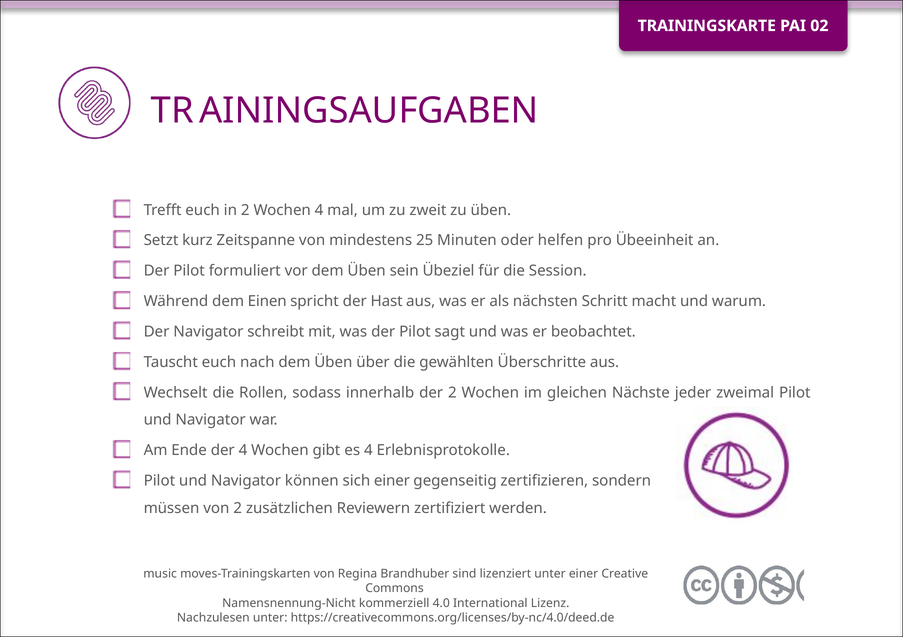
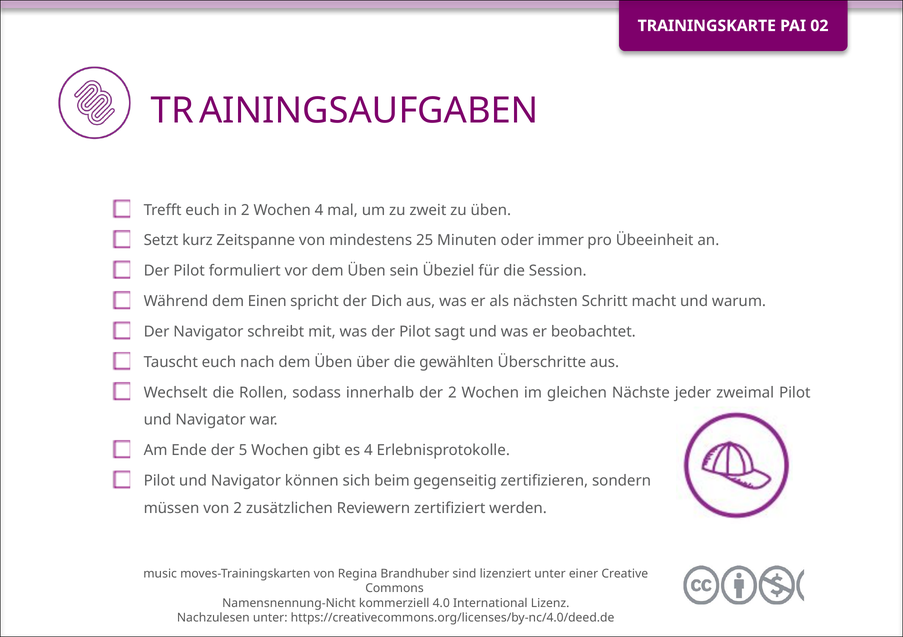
helfen: helfen -> immer
Hast: Hast -> Dich
der 4: 4 -> 5
sich einer: einer -> beim
